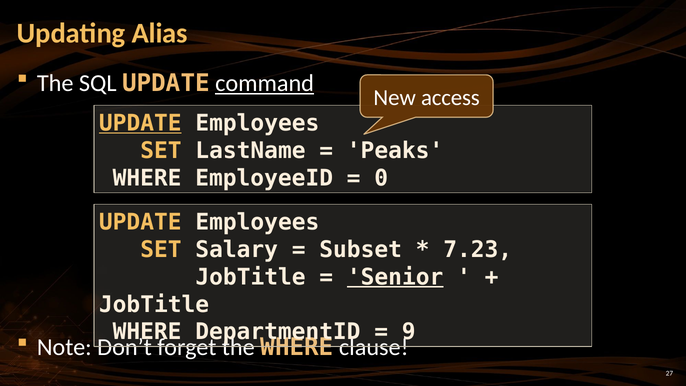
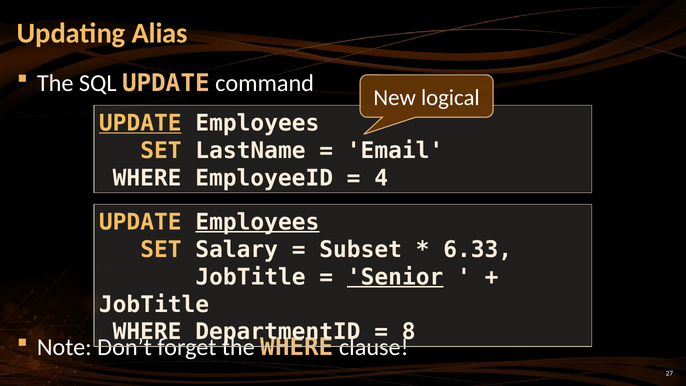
command underline: present -> none
access: access -> logical
Peaks: Peaks -> Email
0: 0 -> 4
Employees at (257, 222) underline: none -> present
7.23: 7.23 -> 6.33
9: 9 -> 8
